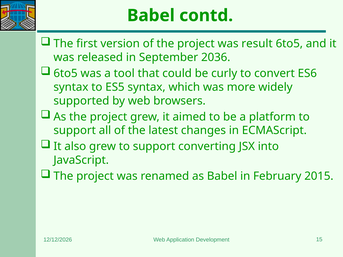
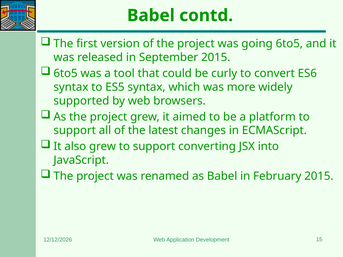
result: result -> going
September 2036: 2036 -> 2015
